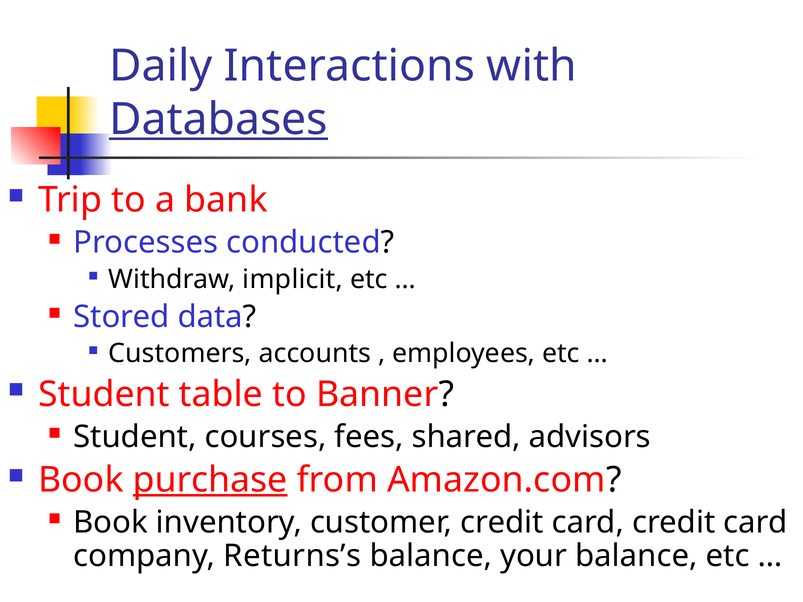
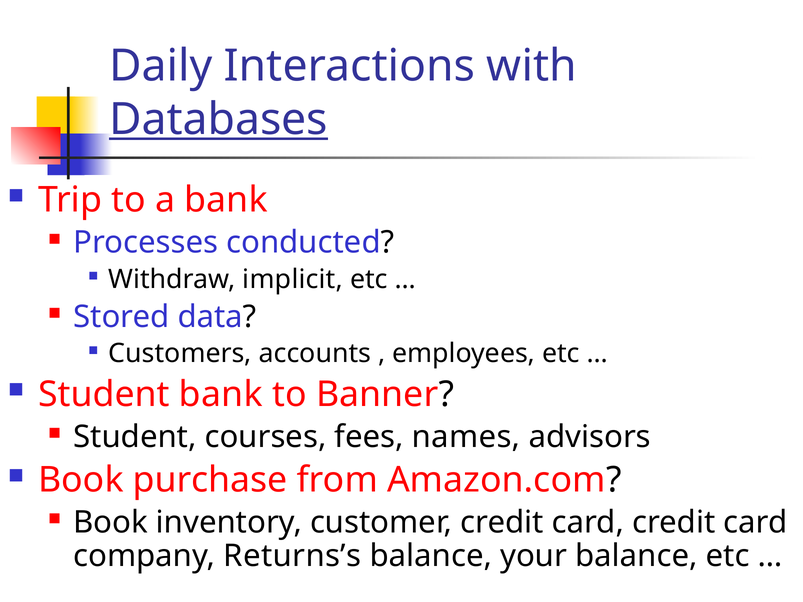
Student table: table -> bank
shared: shared -> names
purchase underline: present -> none
